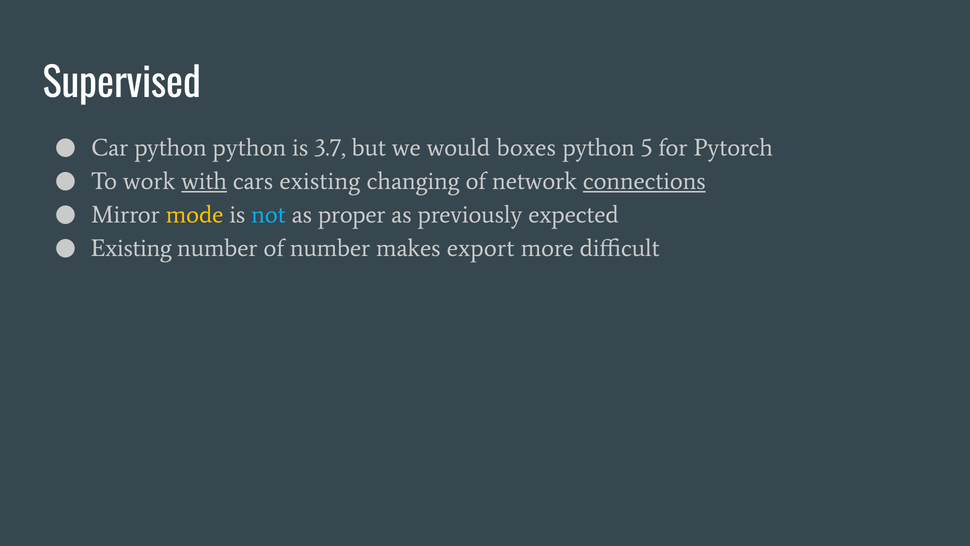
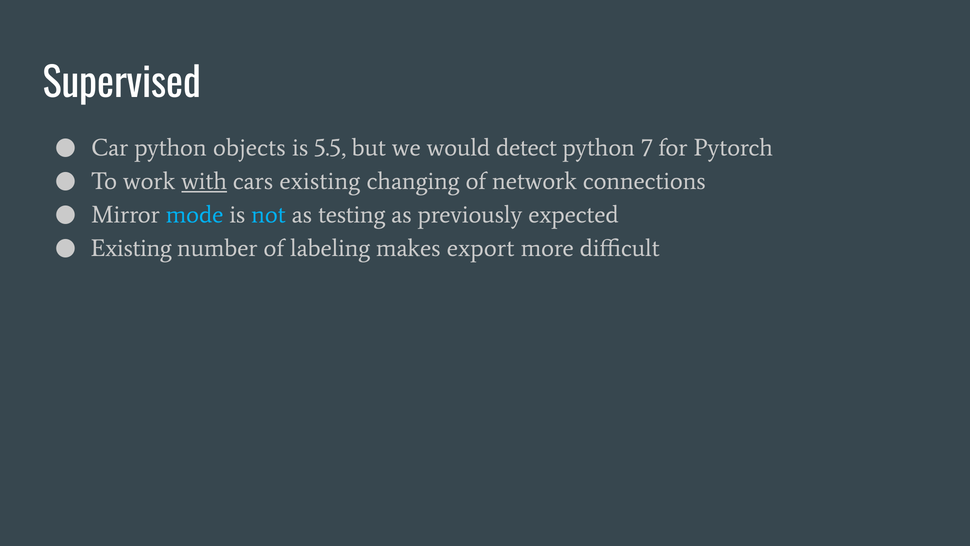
python python: python -> objects
3.7: 3.7 -> 5.5
boxes: boxes -> detect
5: 5 -> 7
connections underline: present -> none
mode colour: yellow -> light blue
proper: proper -> testing
of number: number -> labeling
